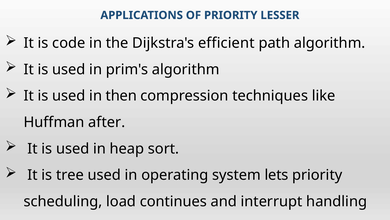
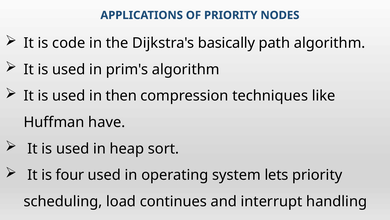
LESSER: LESSER -> NODES
efficient: efficient -> basically
after: after -> have
tree: tree -> four
